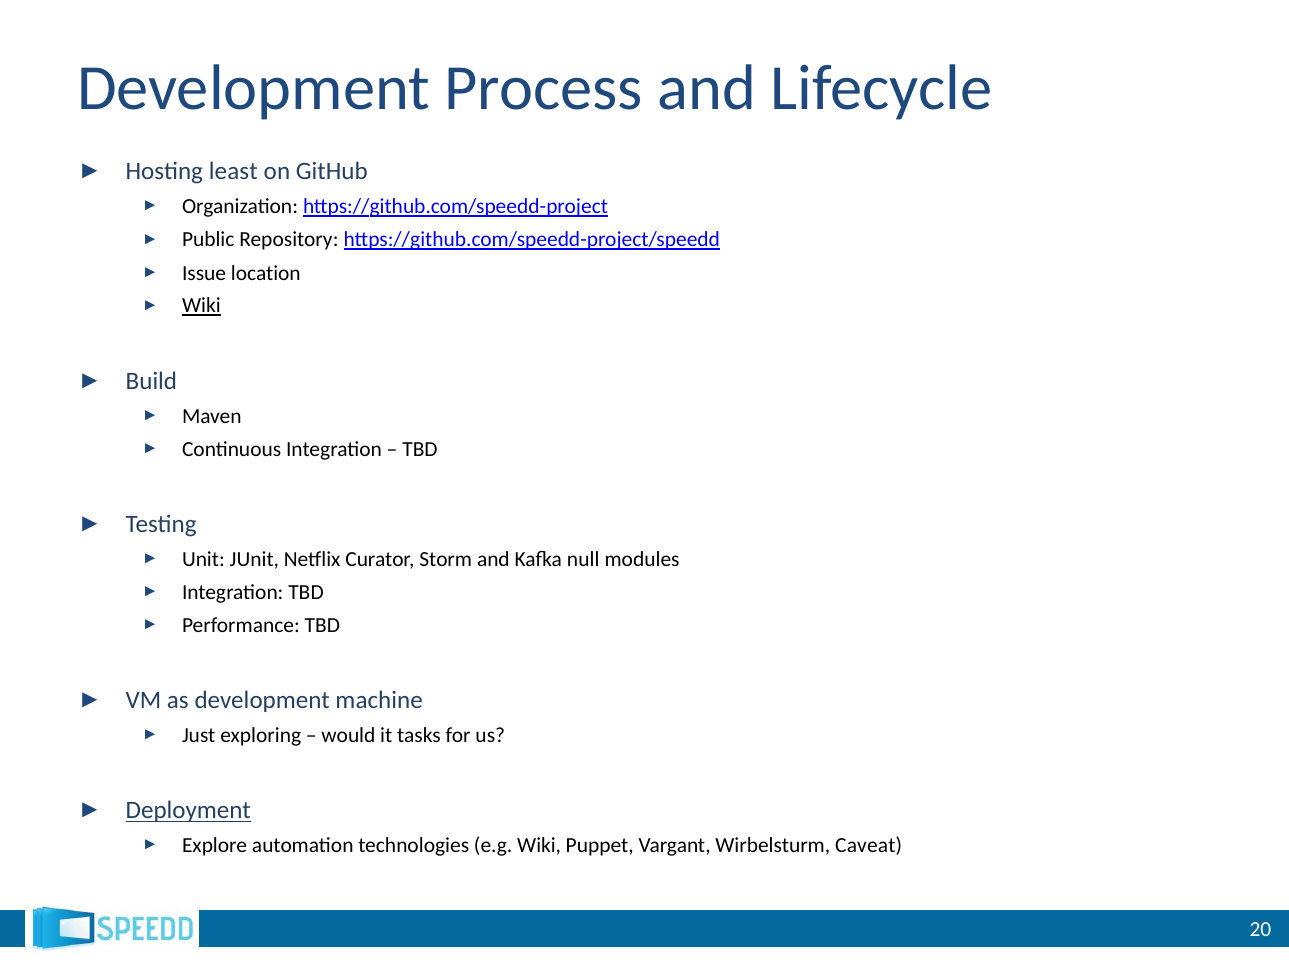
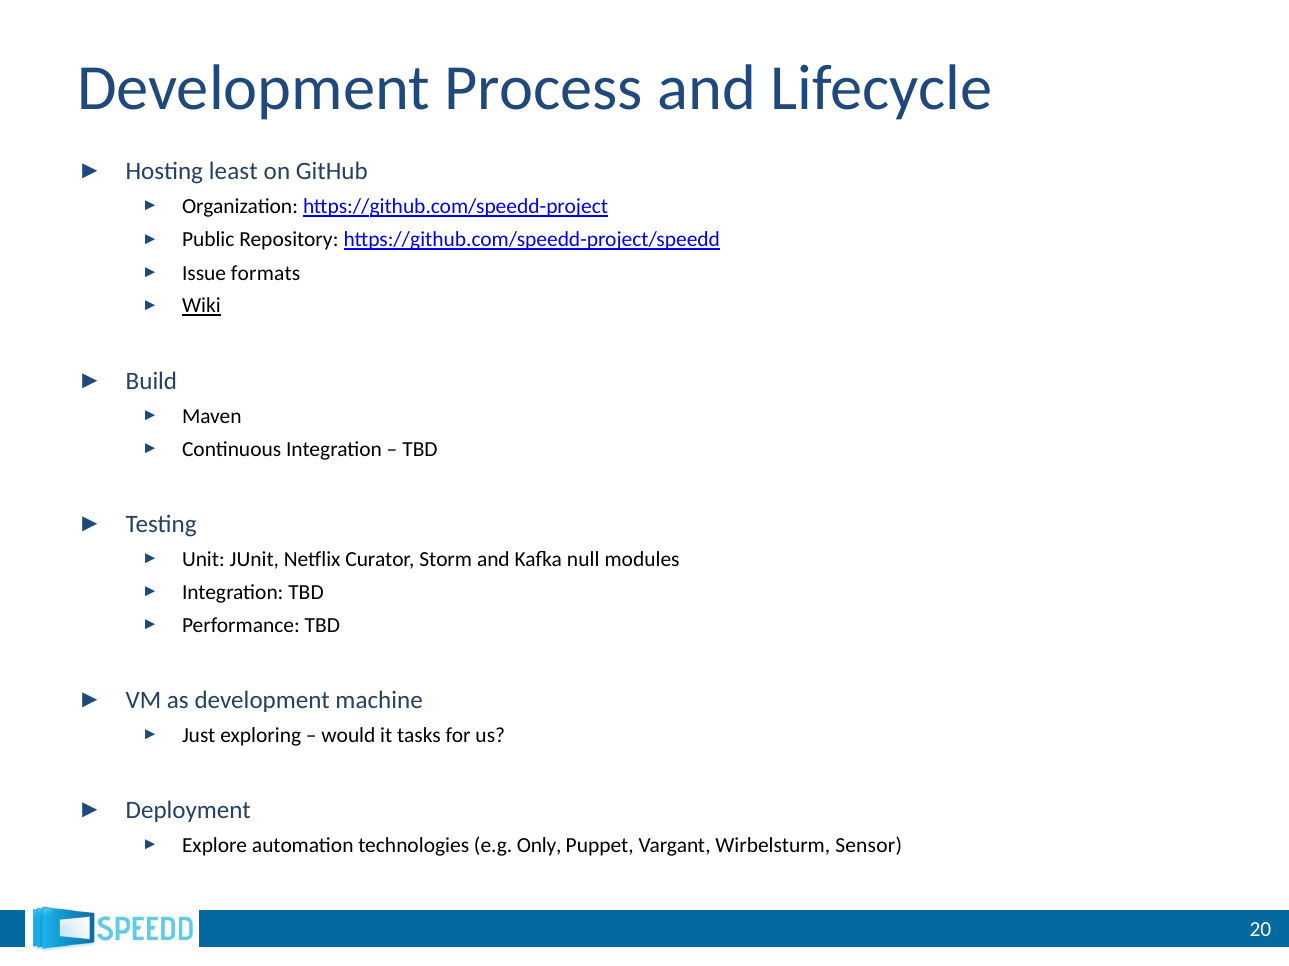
location: location -> formats
Deployment underline: present -> none
e.g Wiki: Wiki -> Only
Caveat: Caveat -> Sensor
